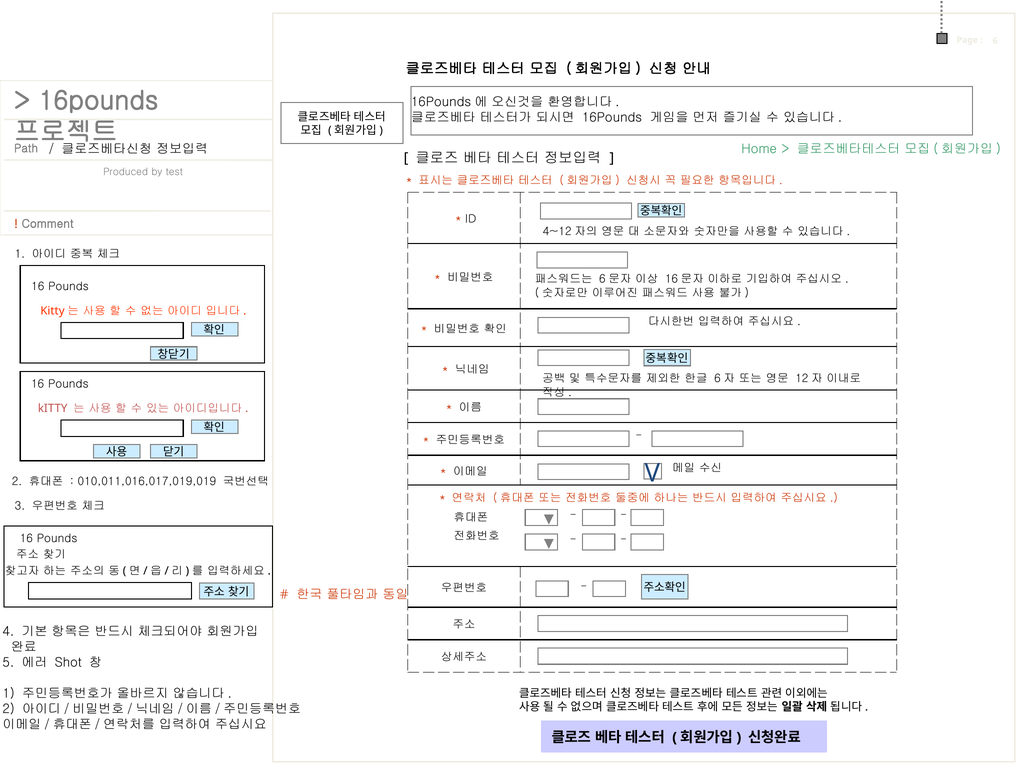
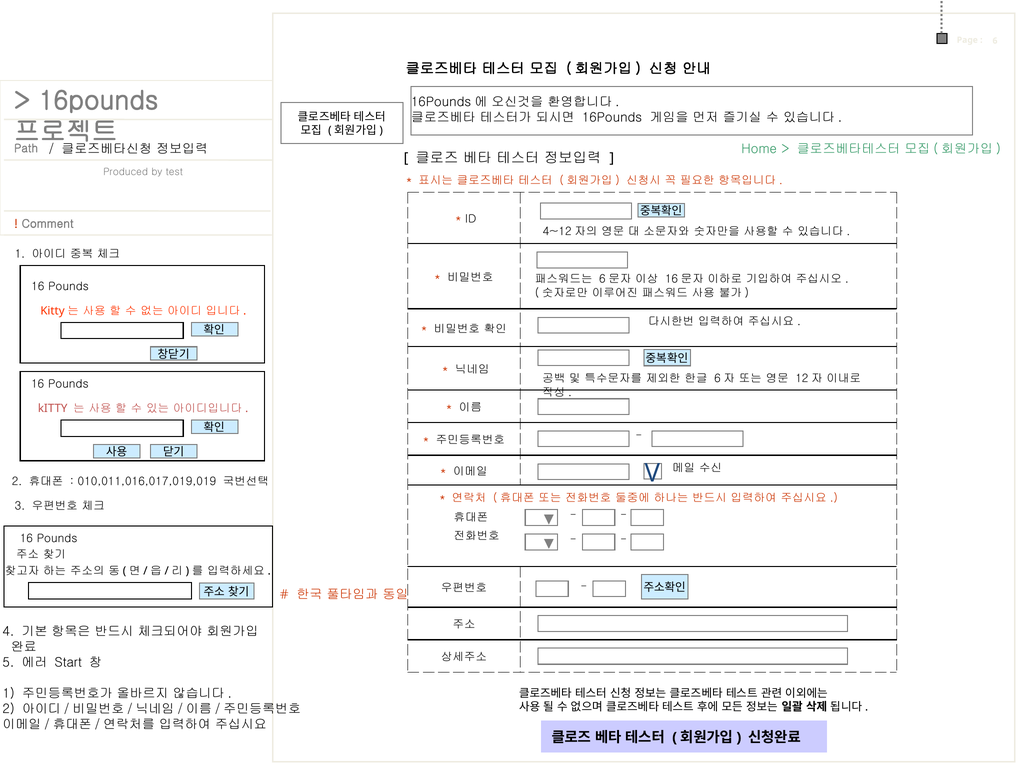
Shot: Shot -> Start
